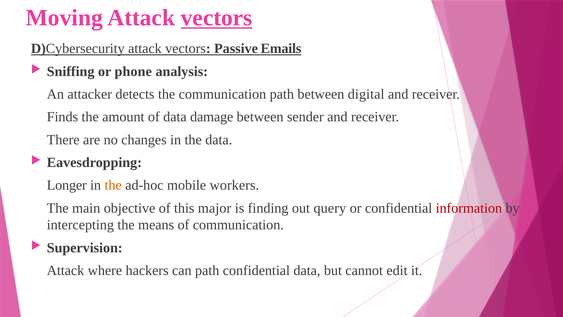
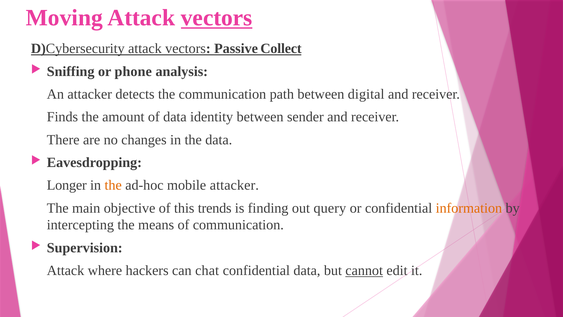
Emails: Emails -> Collect
damage: damage -> identity
mobile workers: workers -> attacker
major: major -> trends
information colour: red -> orange
can path: path -> chat
cannot underline: none -> present
